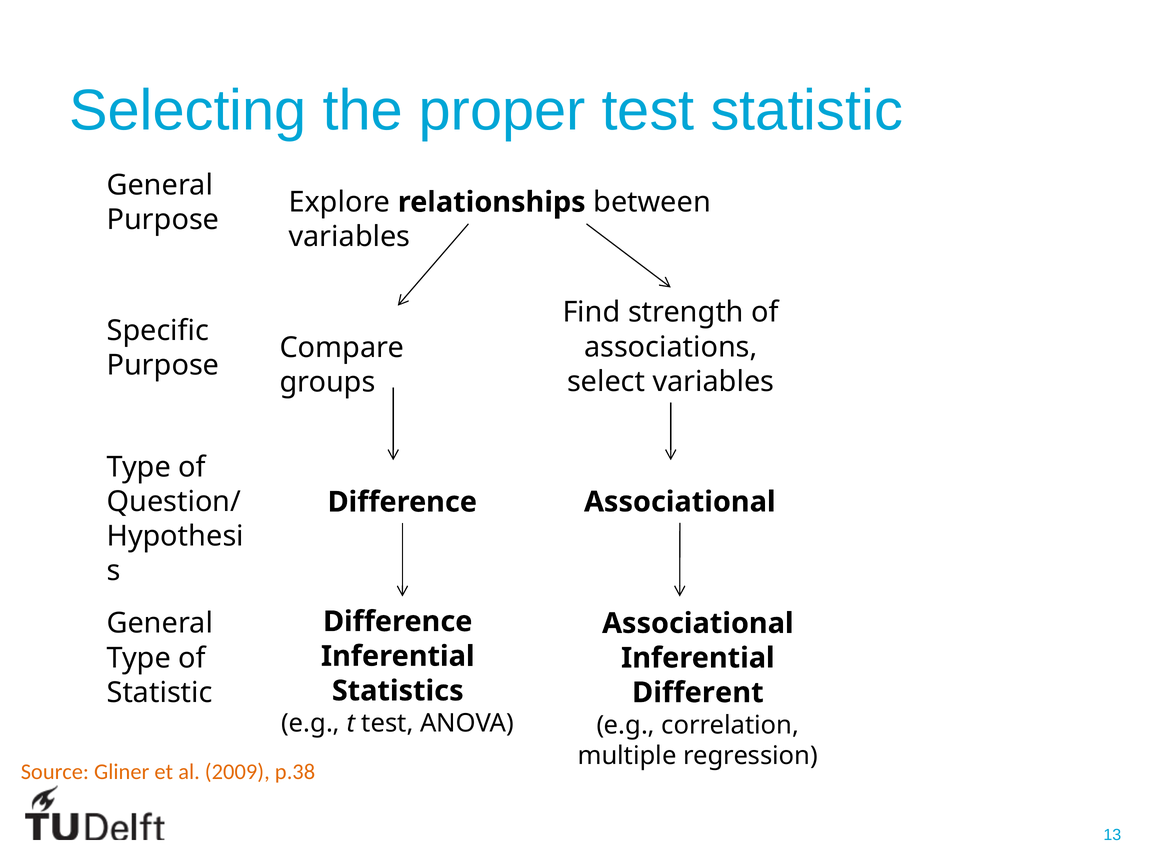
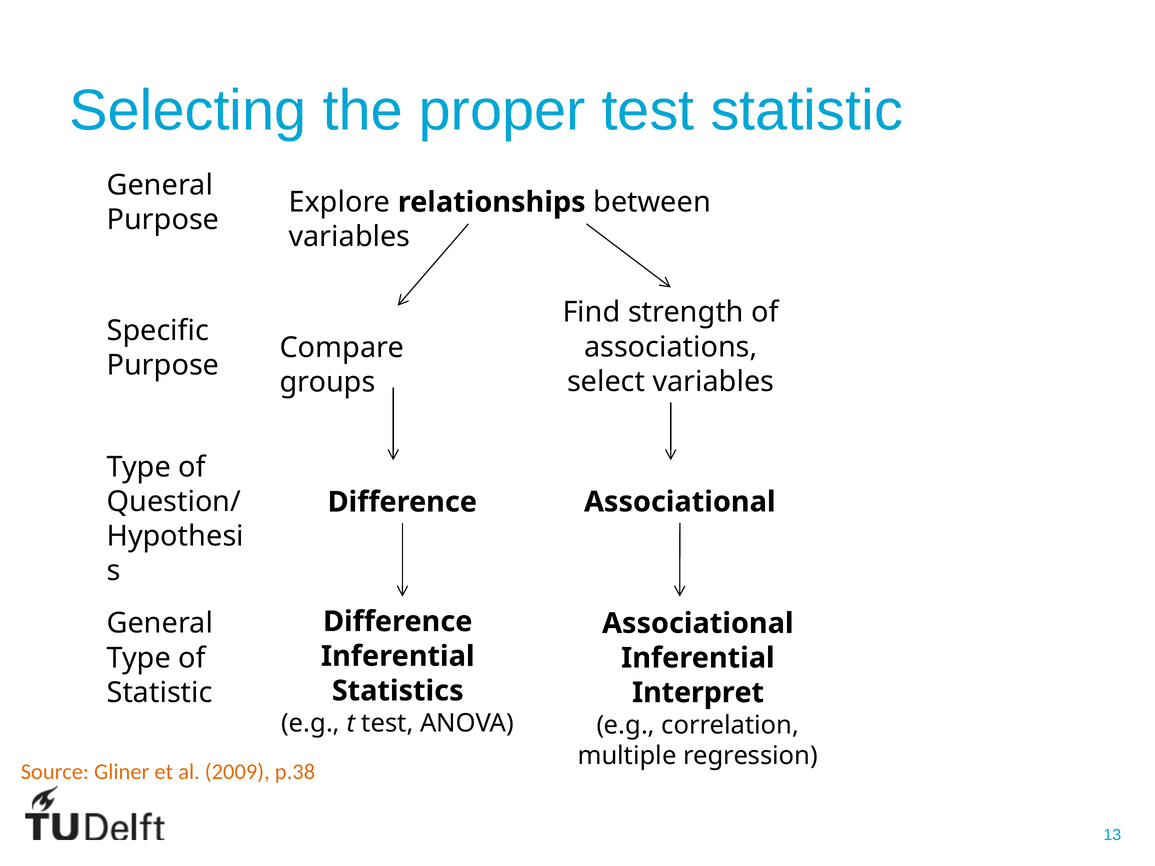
Different: Different -> Interpret
